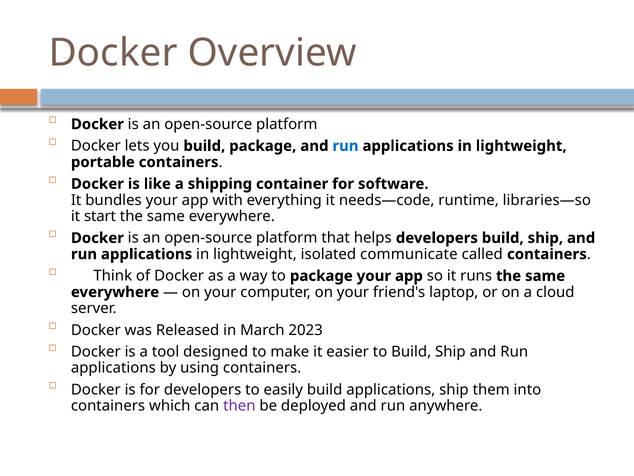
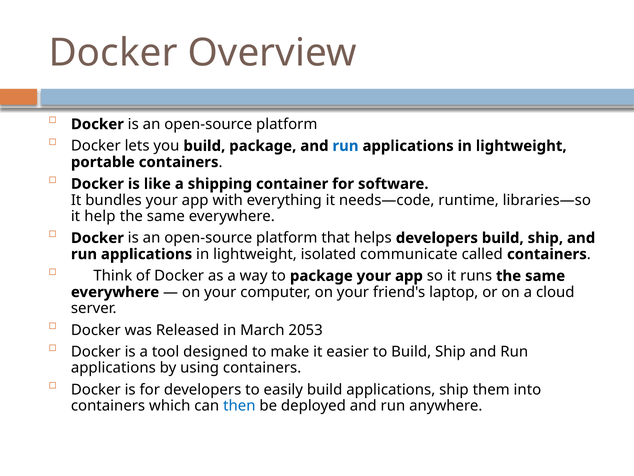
start: start -> help
2023: 2023 -> 2053
then colour: purple -> blue
